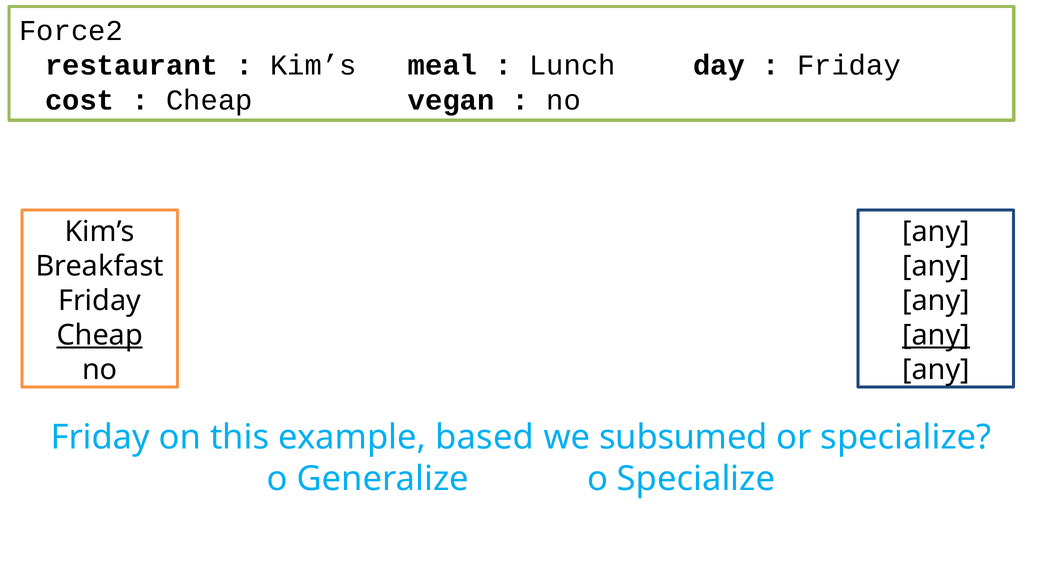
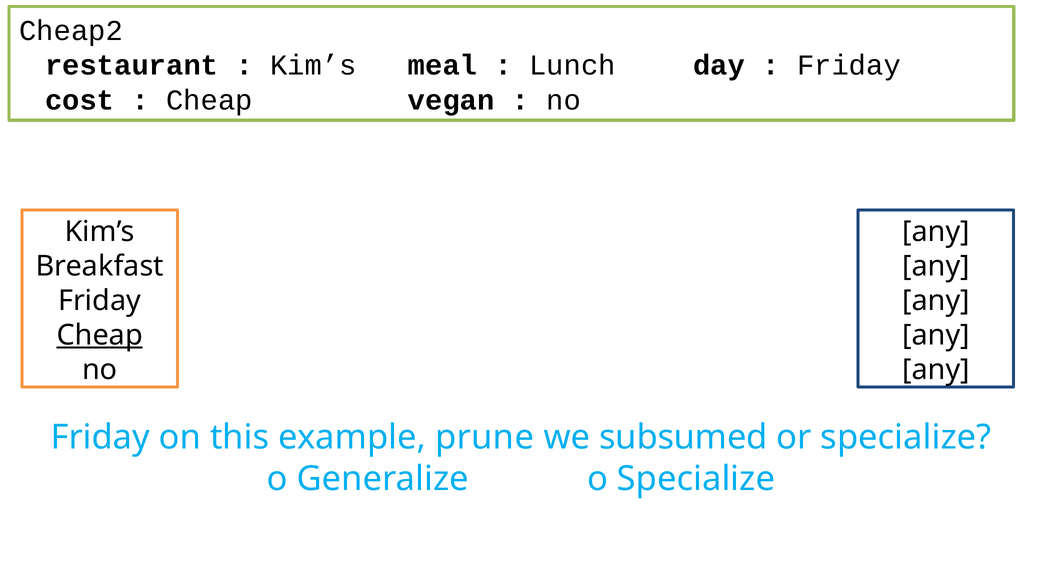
Force2: Force2 -> Cheap2
any at (936, 335) underline: present -> none
based: based -> prune
